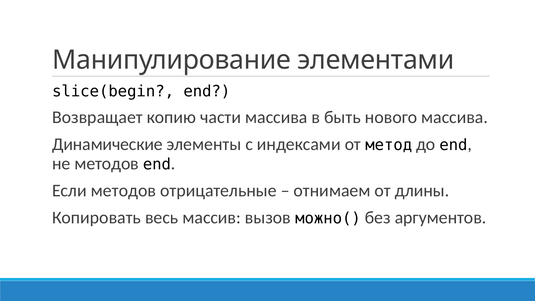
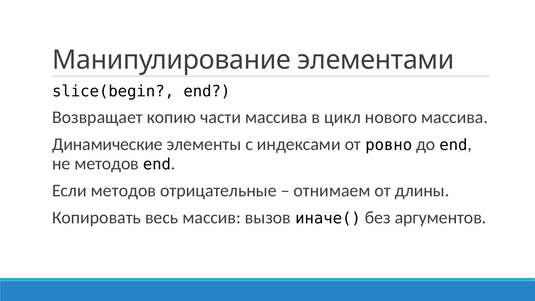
быть: быть -> цикл
метод: метод -> ровно
можно(: можно( -> иначе(
